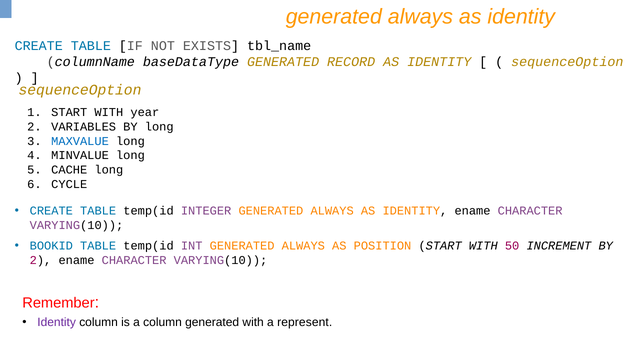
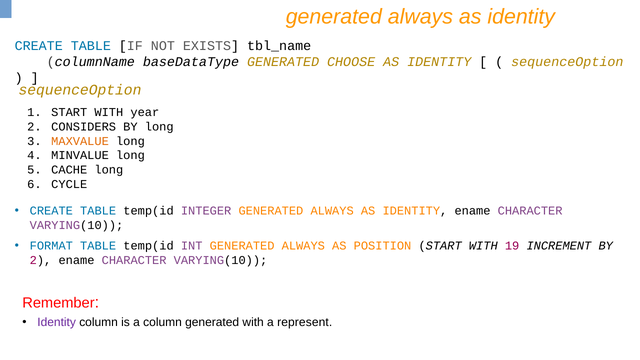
RECORD: RECORD -> CHOOSE
VARIABLES: VARIABLES -> CONSIDERS
MAXVALUE colour: blue -> orange
BOOKID: BOOKID -> FORMAT
50: 50 -> 19
